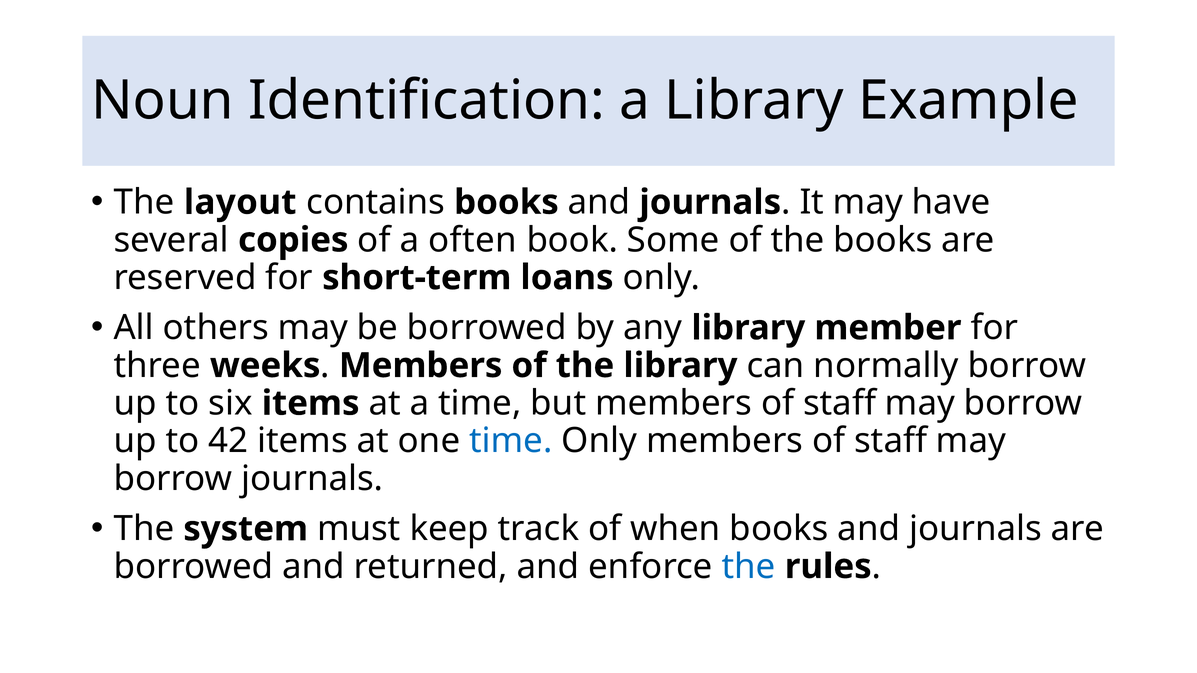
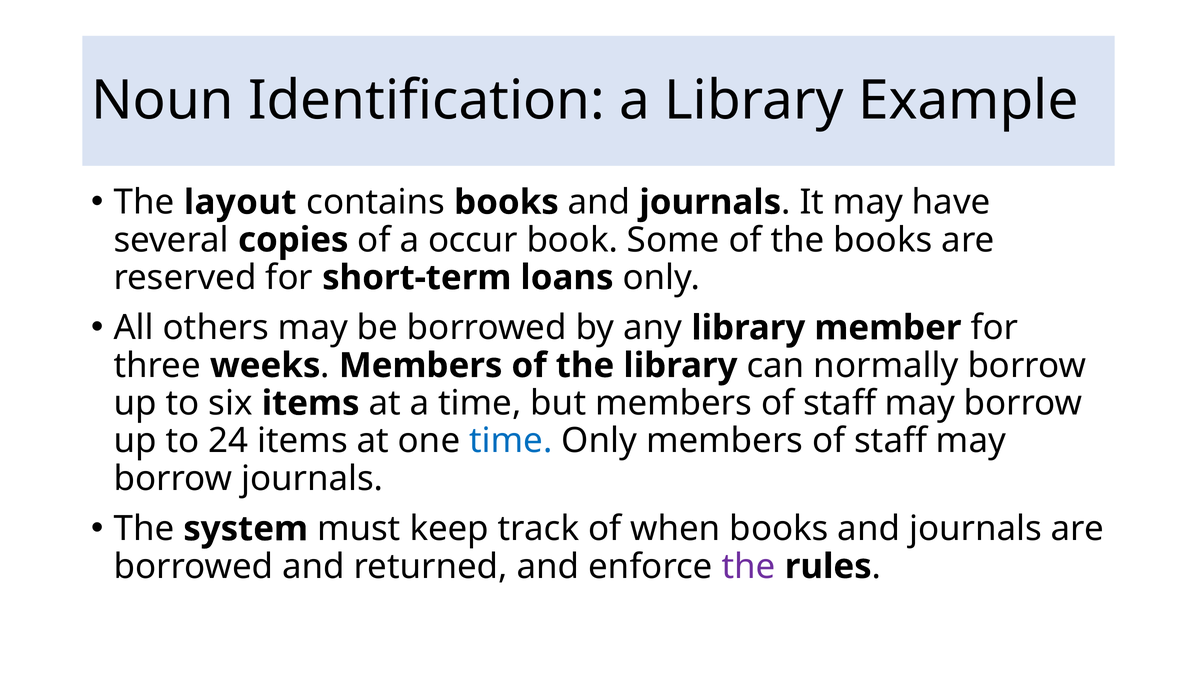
often: often -> occur
42: 42 -> 24
the at (749, 567) colour: blue -> purple
